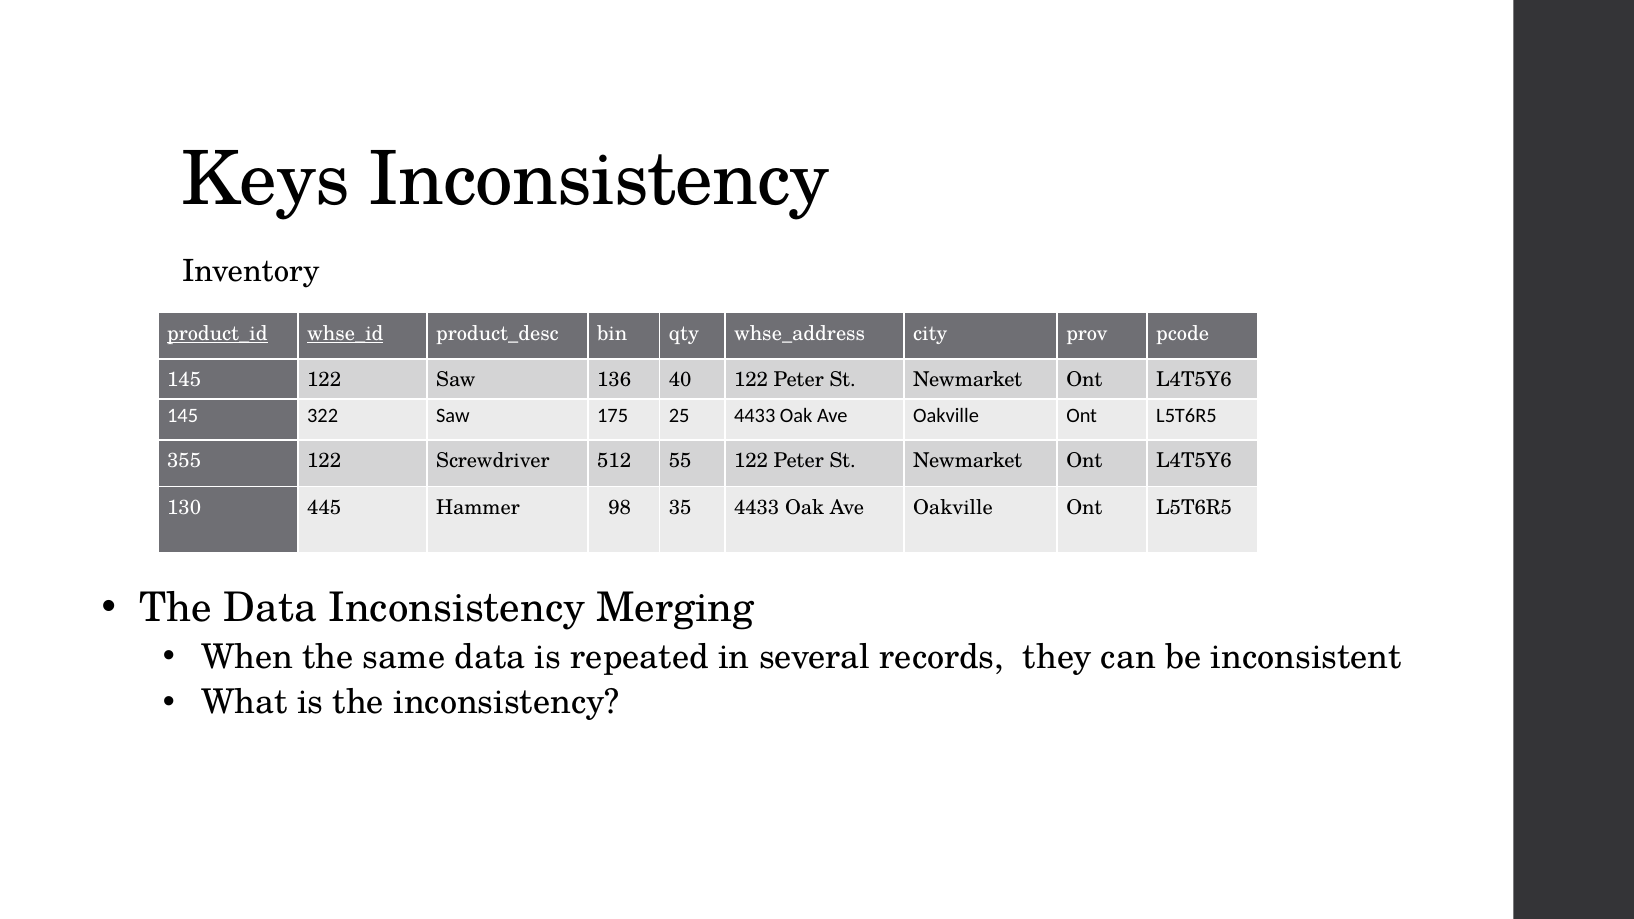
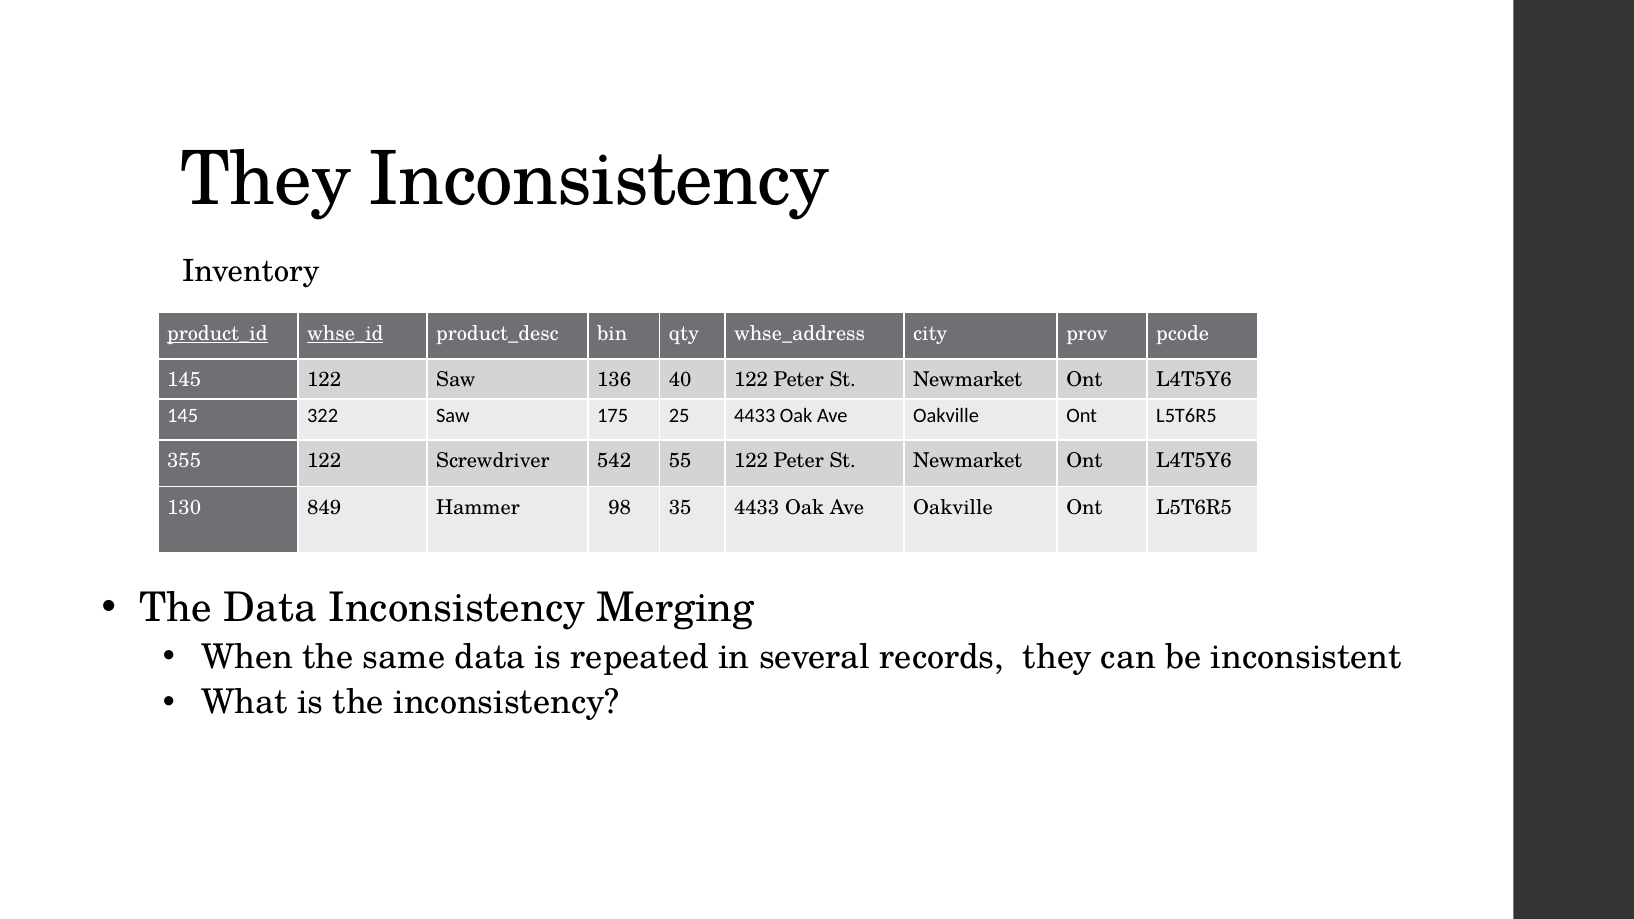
Keys at (266, 180): Keys -> They
512: 512 -> 542
445: 445 -> 849
